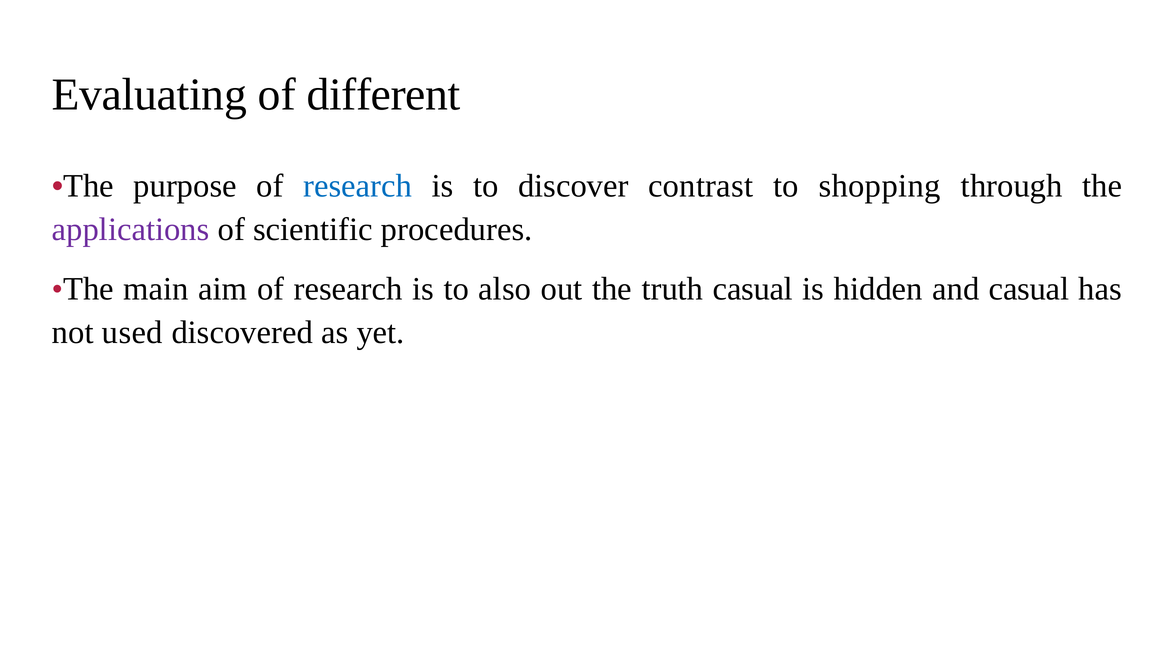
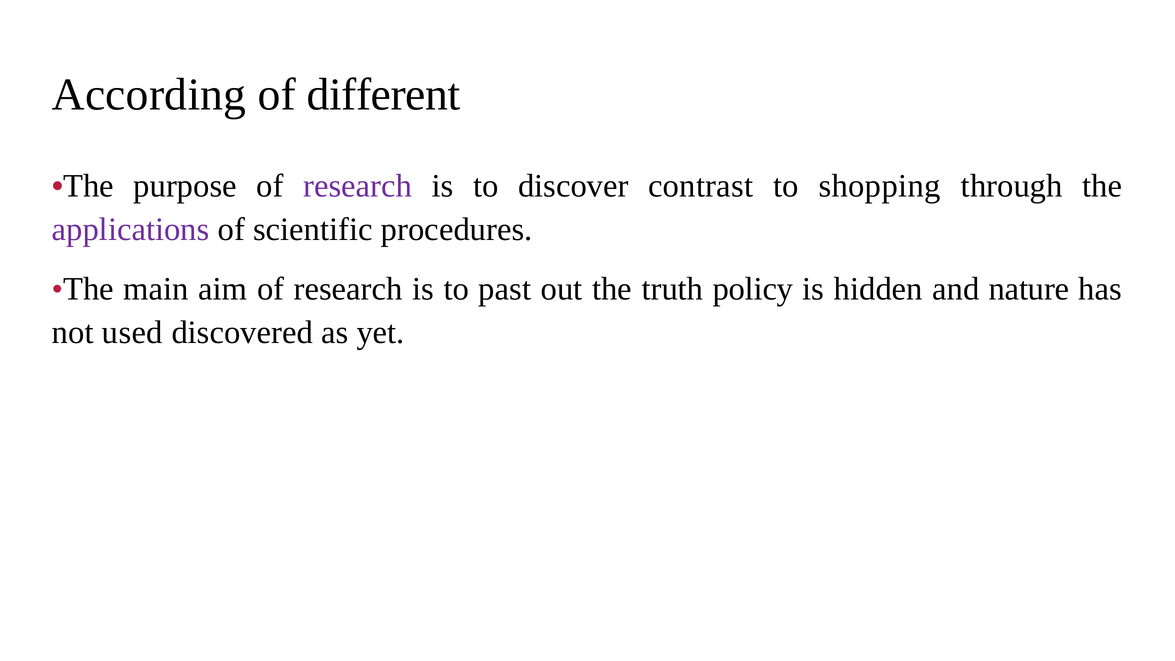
Evaluating: Evaluating -> According
research at (358, 186) colour: blue -> purple
also: also -> past
truth casual: casual -> policy
and casual: casual -> nature
